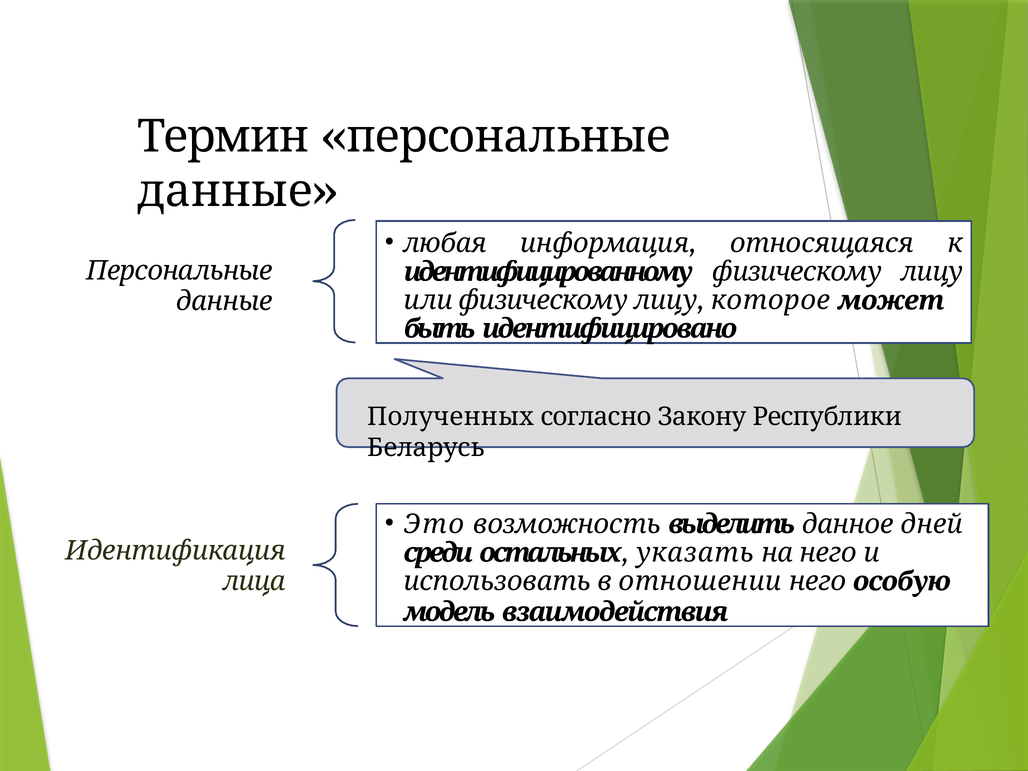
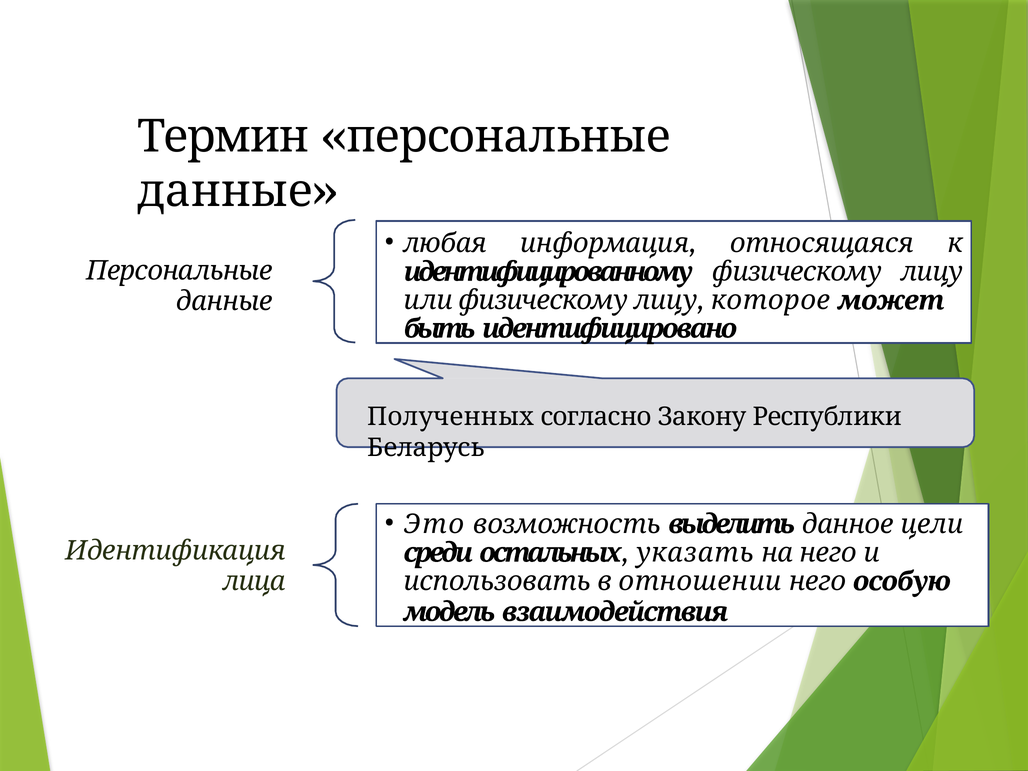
дней: дней -> цели
